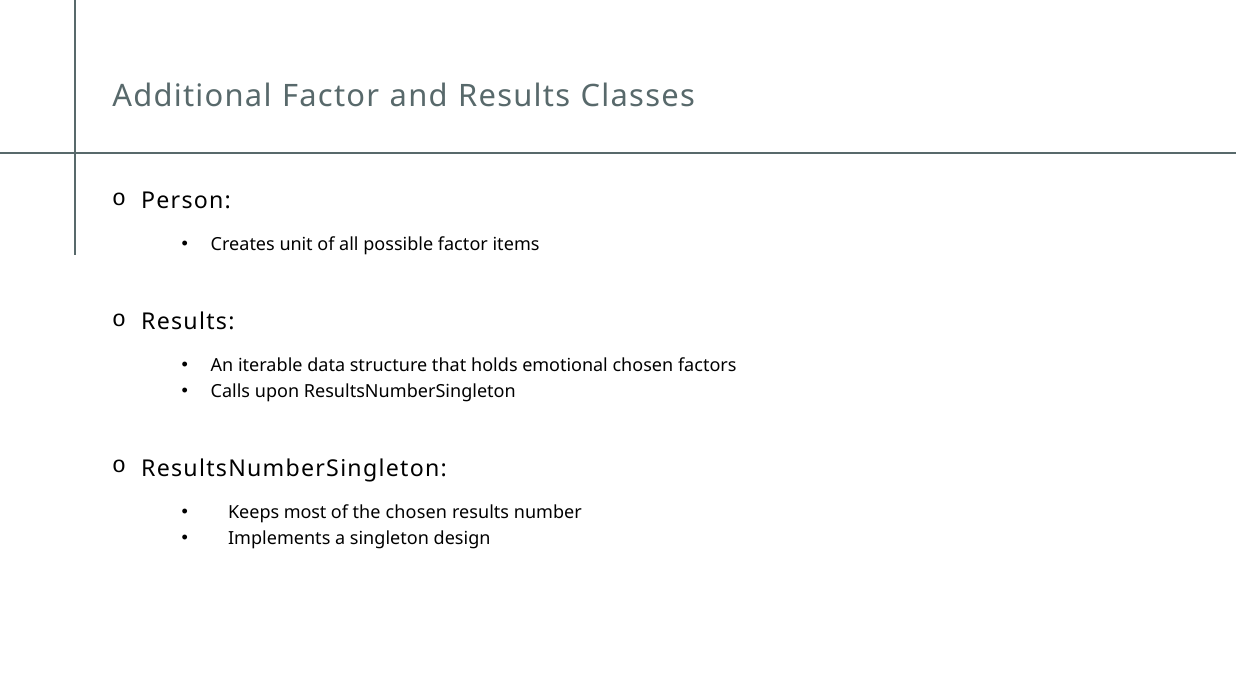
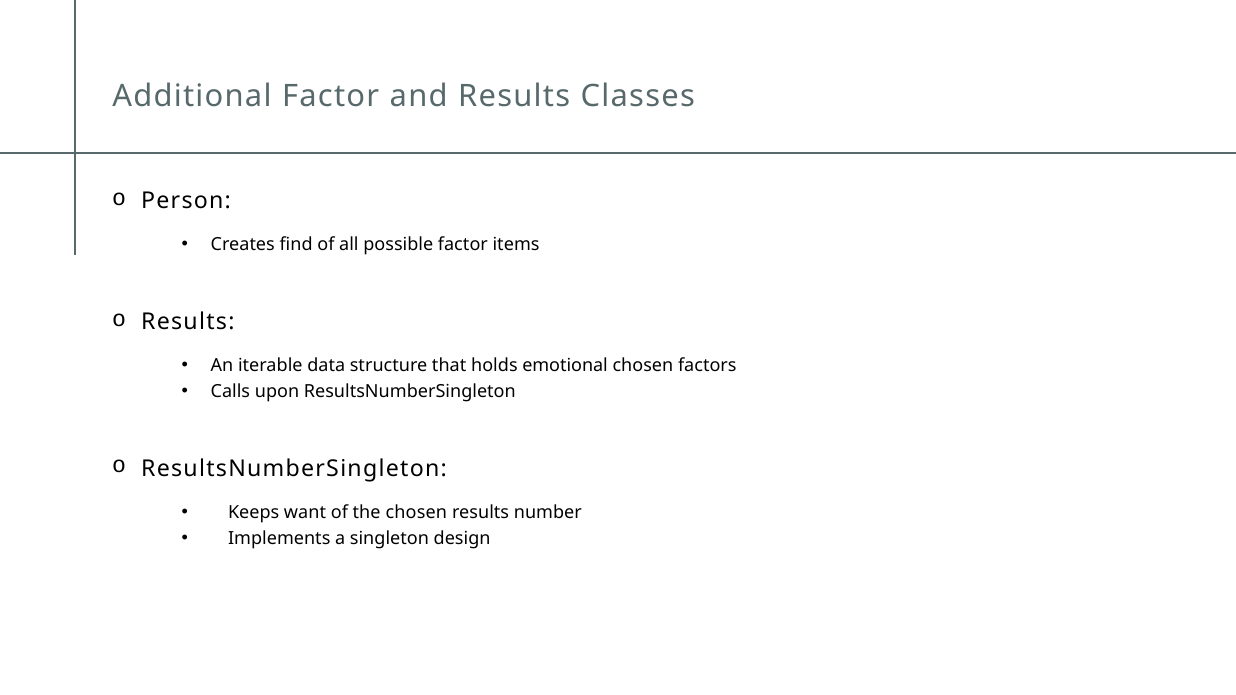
unit: unit -> find
most: most -> want
